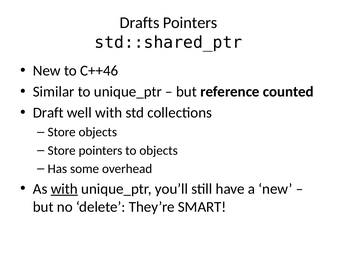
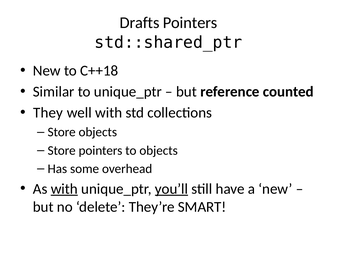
C++46: C++46 -> C++18
Draft: Draft -> They
you’ll underline: none -> present
